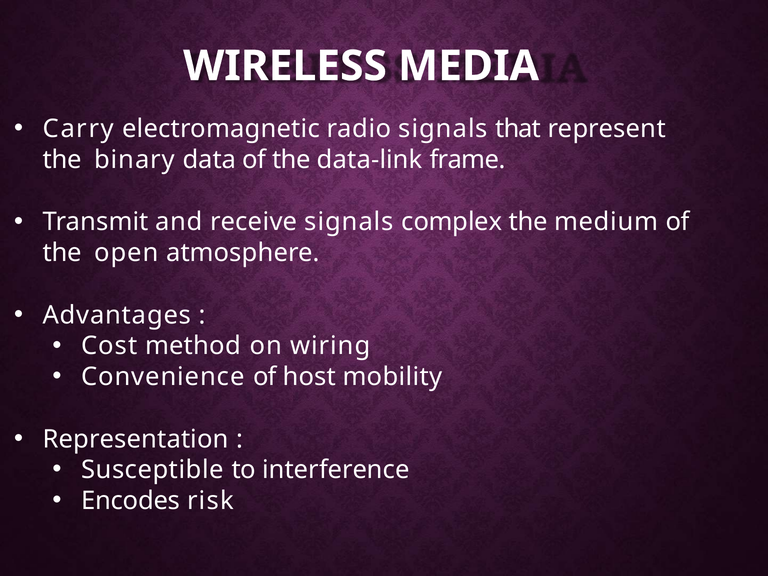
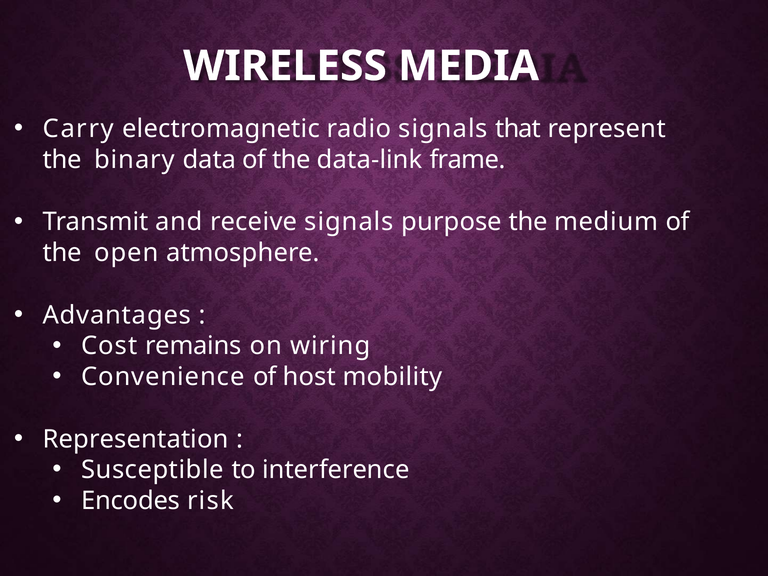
complex: complex -> purpose
method: method -> remains
